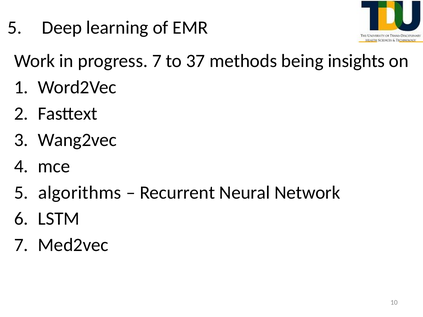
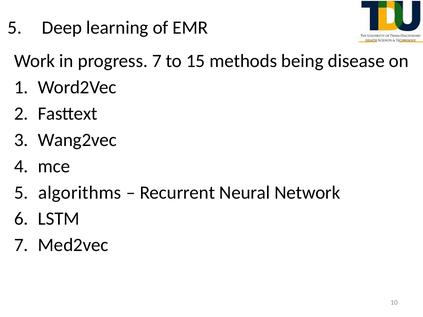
37: 37 -> 15
insights: insights -> disease
